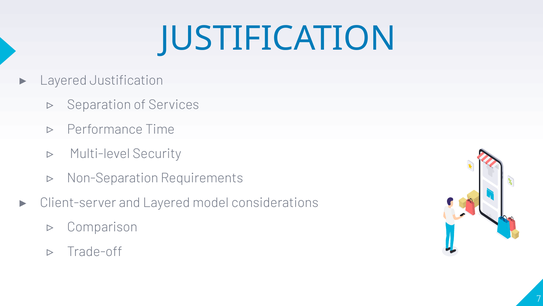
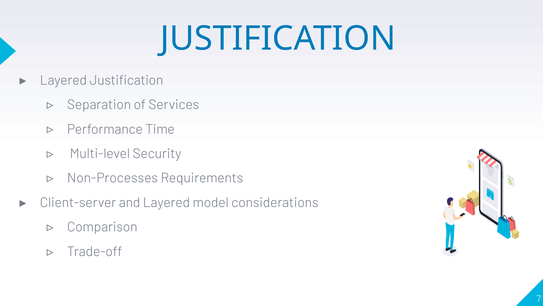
Non-Separation: Non-Separation -> Non-Processes
